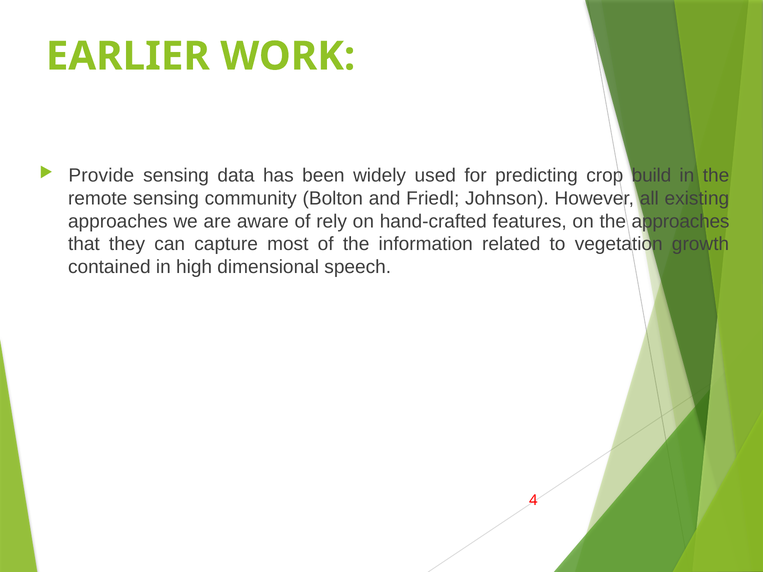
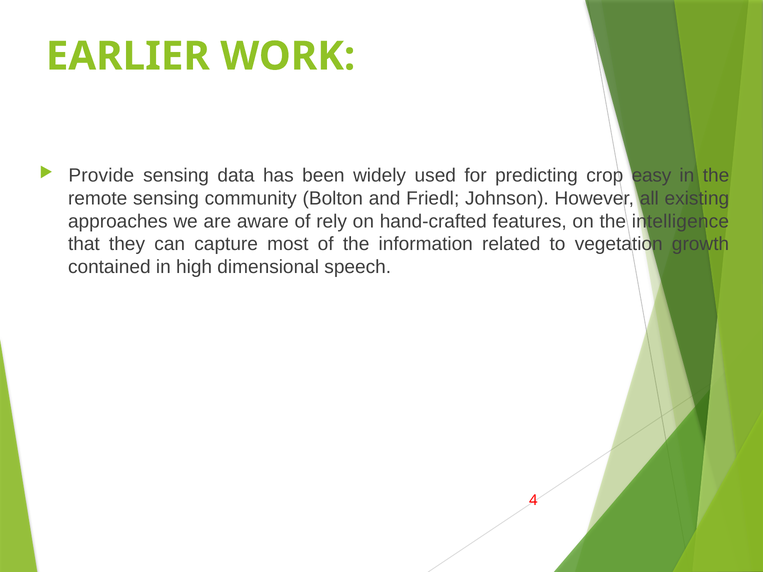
build: build -> easy
the approaches: approaches -> intelligence
